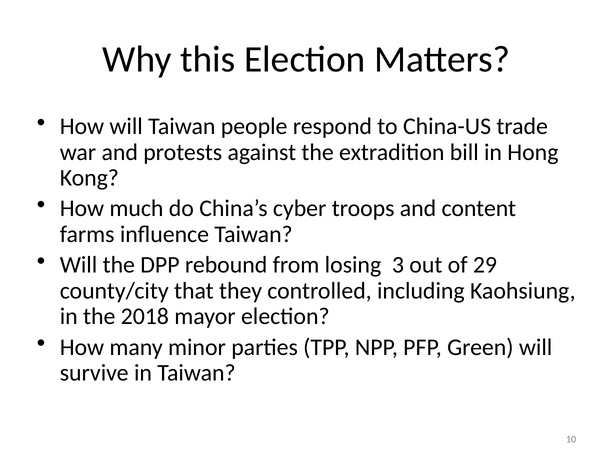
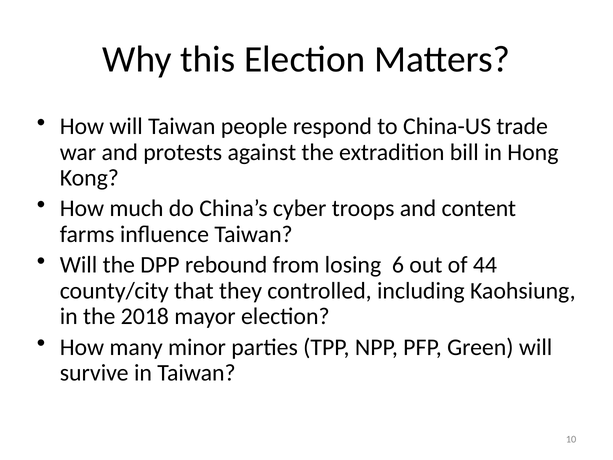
3: 3 -> 6
29: 29 -> 44
